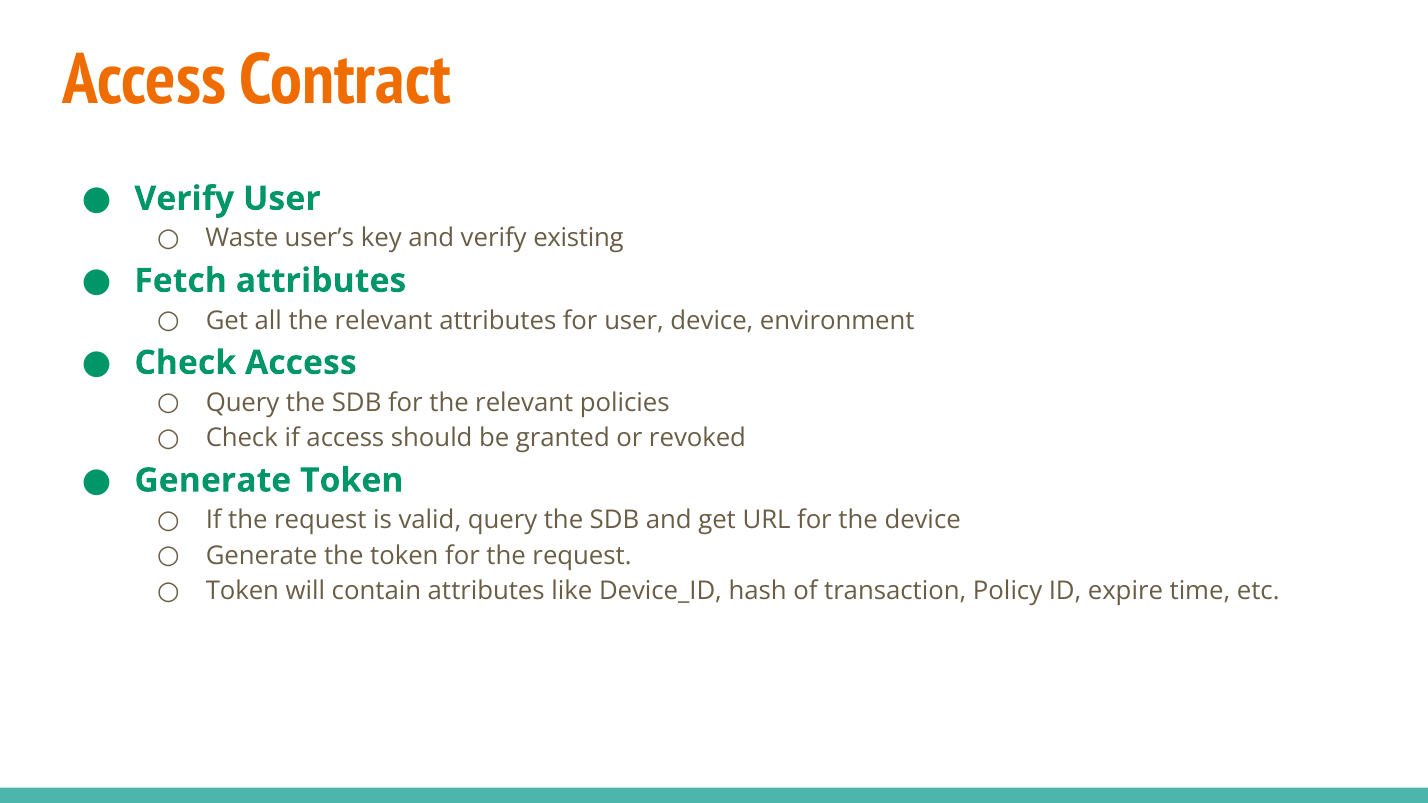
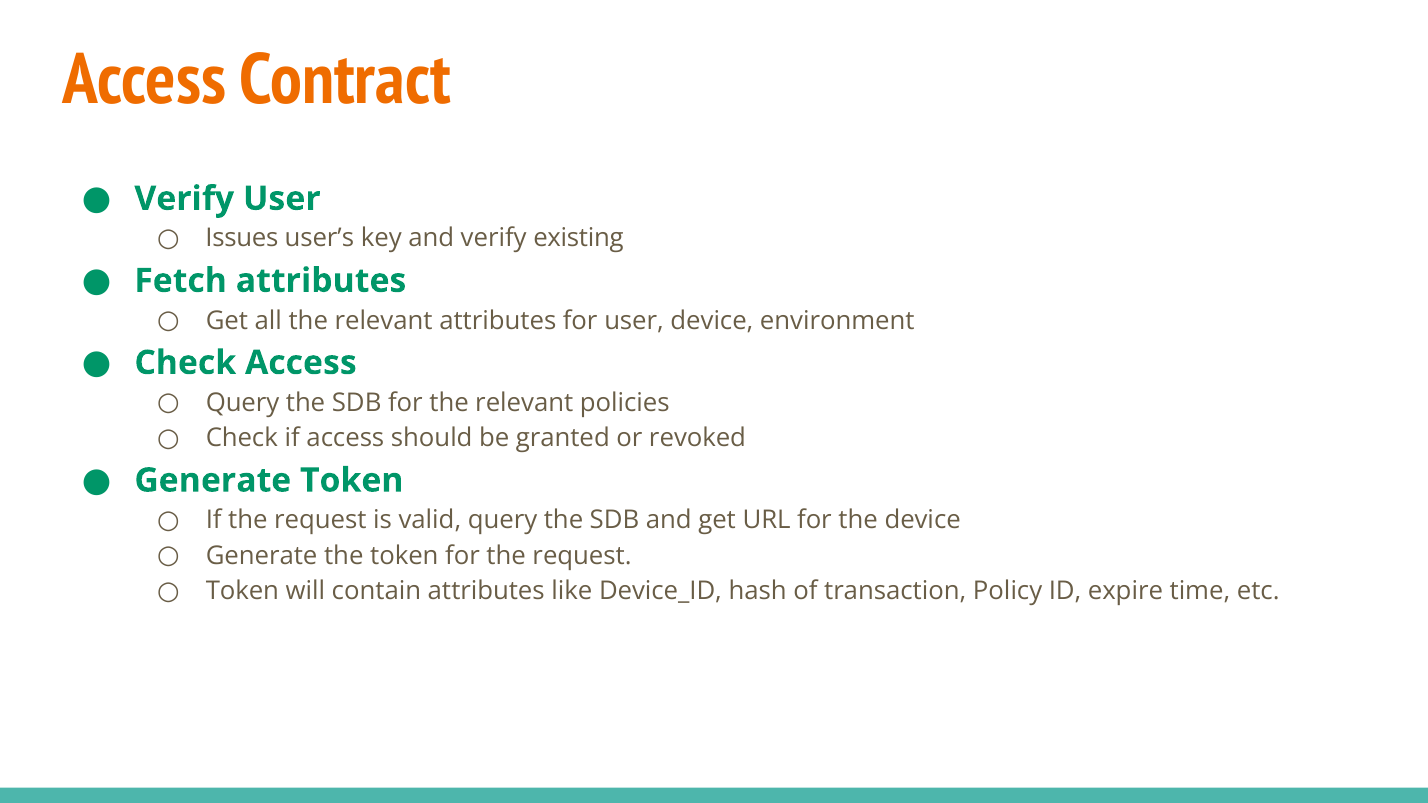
Waste: Waste -> Issues
